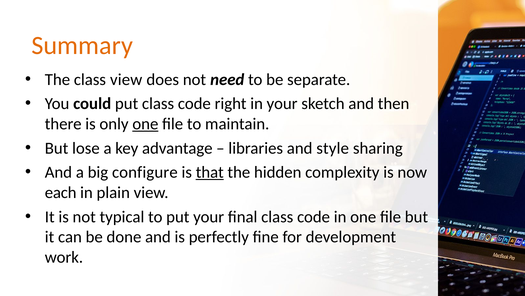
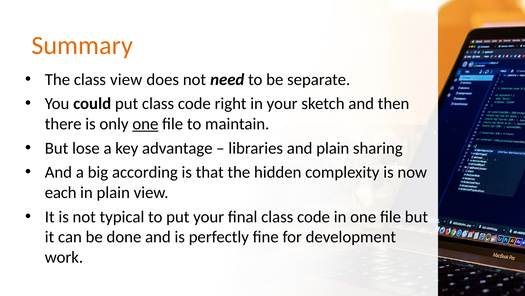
and style: style -> plain
configure: configure -> according
that underline: present -> none
